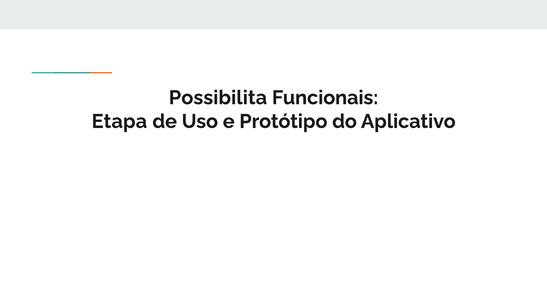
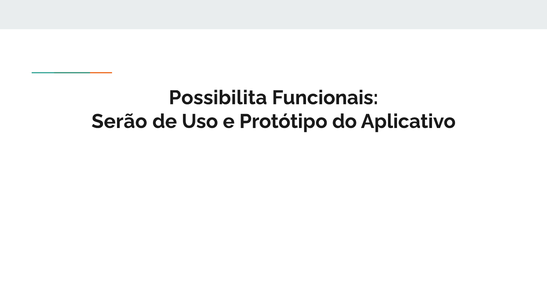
Etapa: Etapa -> Serão
